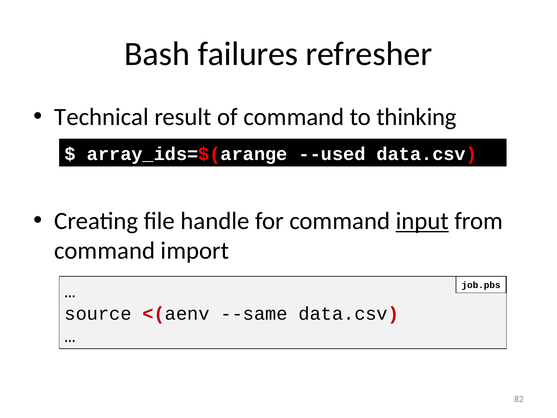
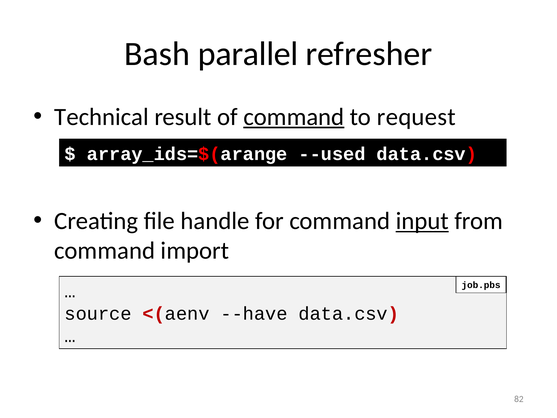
failures: failures -> parallel
command at (294, 117) underline: none -> present
thinking: thinking -> request
--same: --same -> --have
